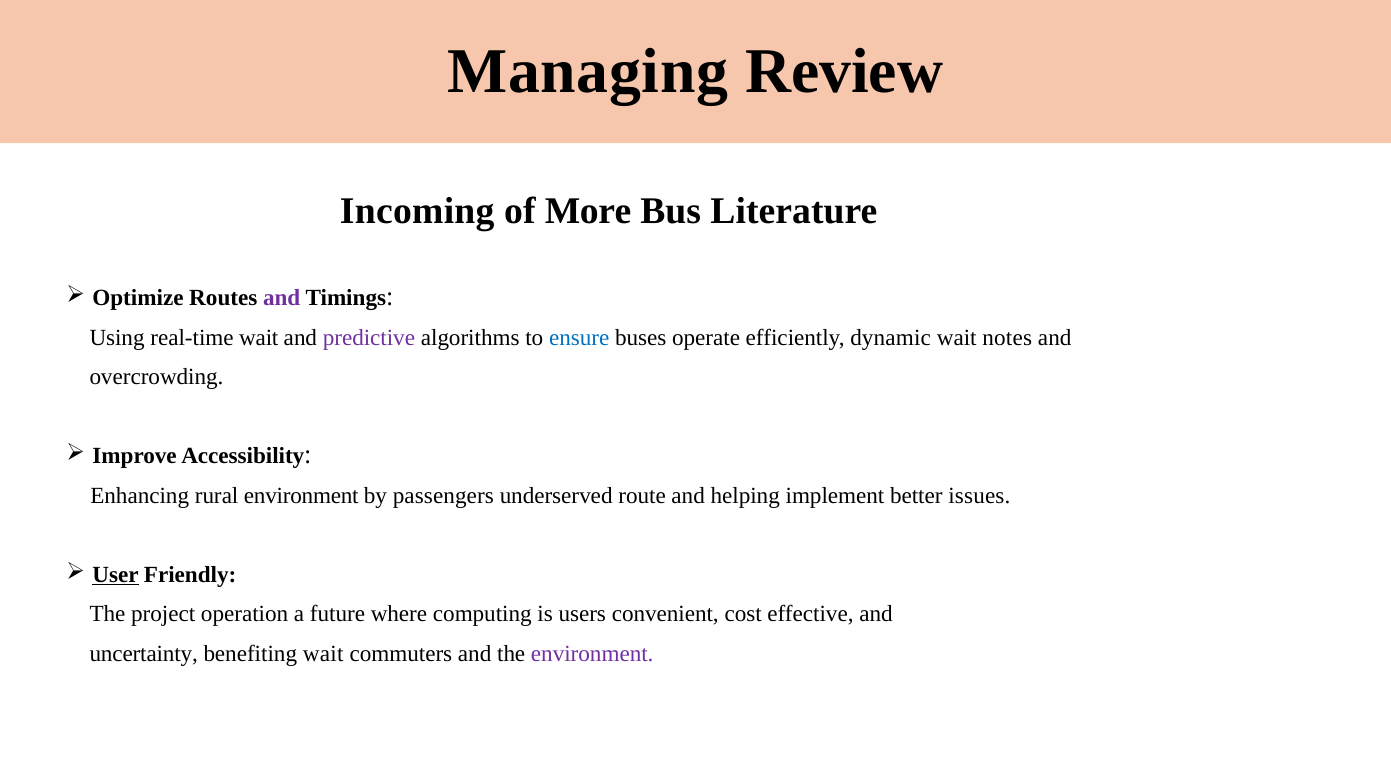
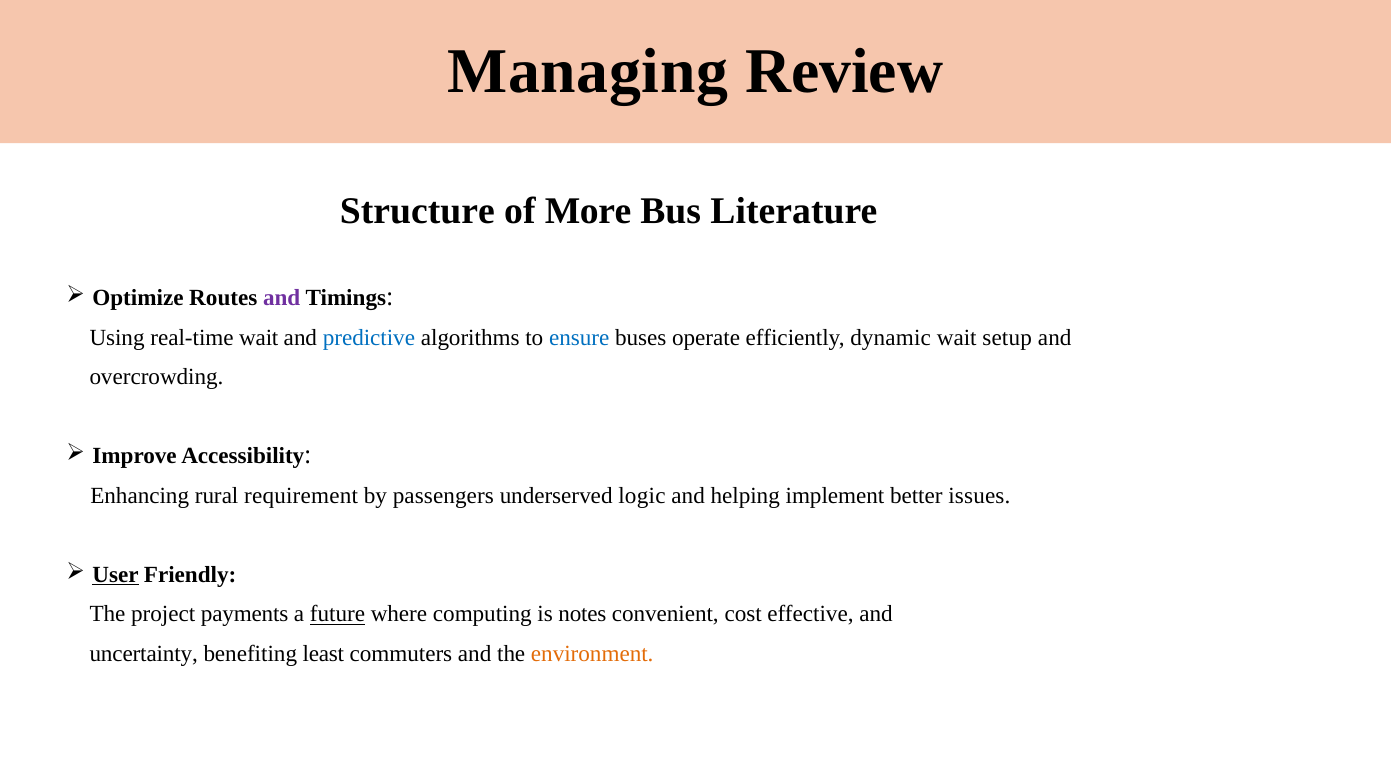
Incoming: Incoming -> Structure
predictive colour: purple -> blue
notes: notes -> setup
rural environment: environment -> requirement
route: route -> logic
operation: operation -> payments
future underline: none -> present
users: users -> notes
benefiting wait: wait -> least
environment at (592, 654) colour: purple -> orange
